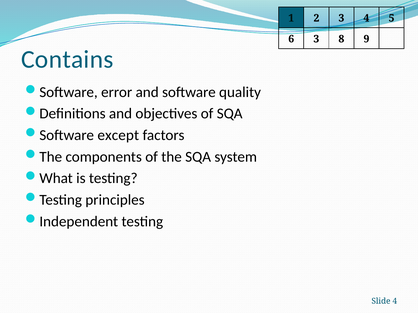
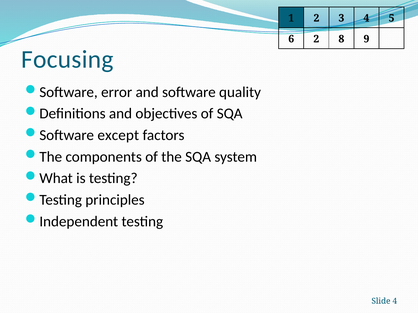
6 3: 3 -> 2
Contains: Contains -> Focusing
